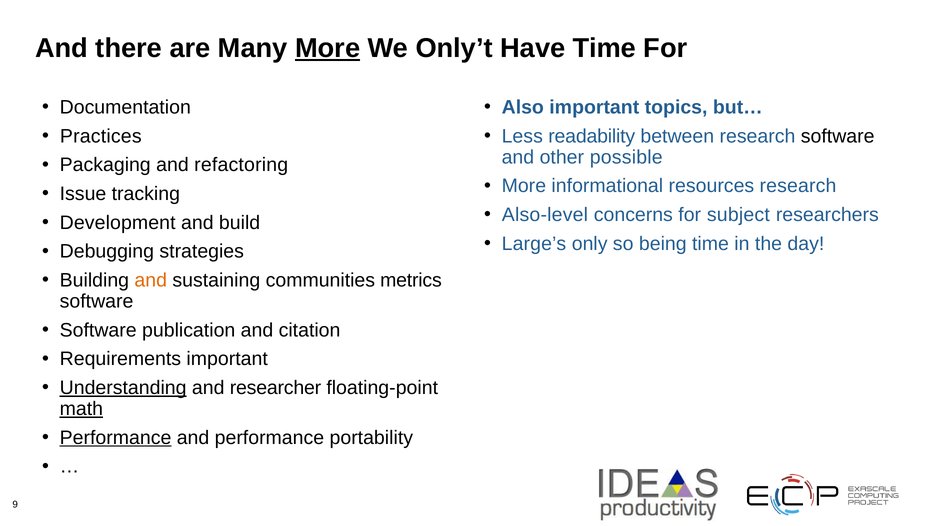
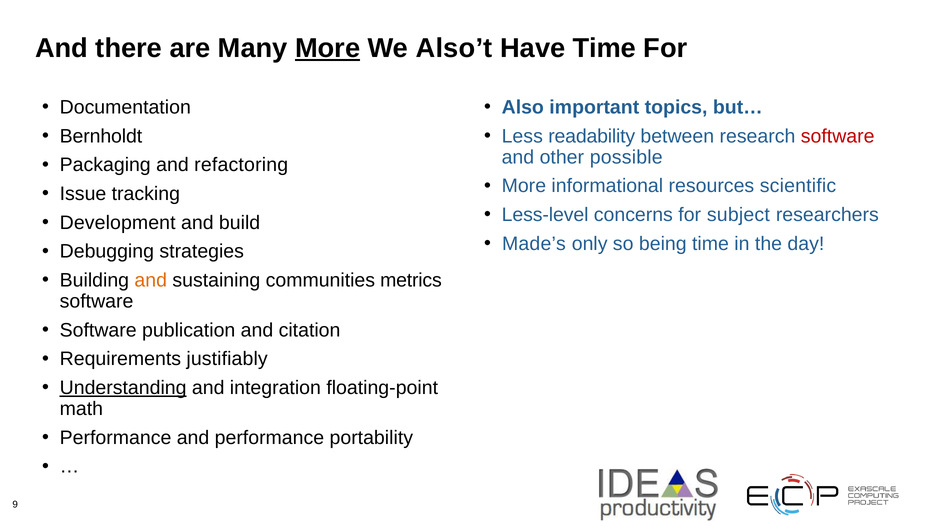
Only’t: Only’t -> Also’t
Practices: Practices -> Bernholdt
software at (838, 136) colour: black -> red
resources research: research -> scientific
Also-level: Also-level -> Less-level
Large’s: Large’s -> Made’s
Requirements important: important -> justifiably
researcher: researcher -> integration
math underline: present -> none
Performance at (116, 438) underline: present -> none
